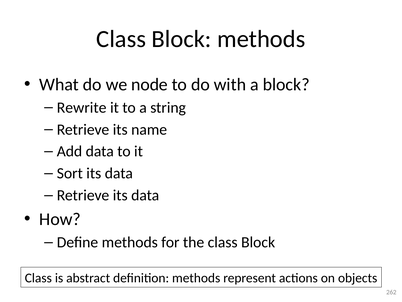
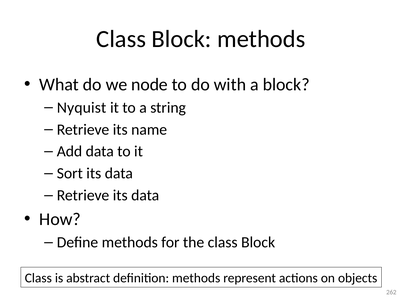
Rewrite: Rewrite -> Nyquist
